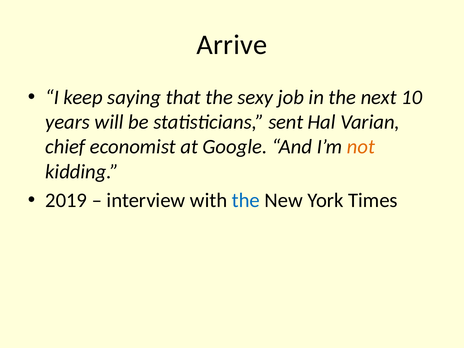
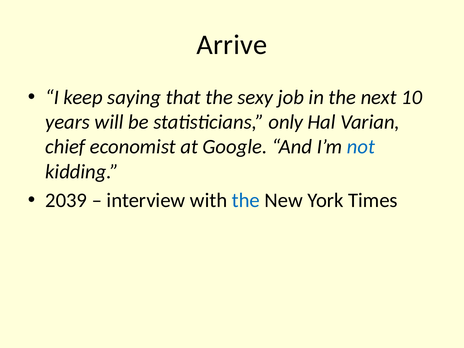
sent: sent -> only
not colour: orange -> blue
2019: 2019 -> 2039
